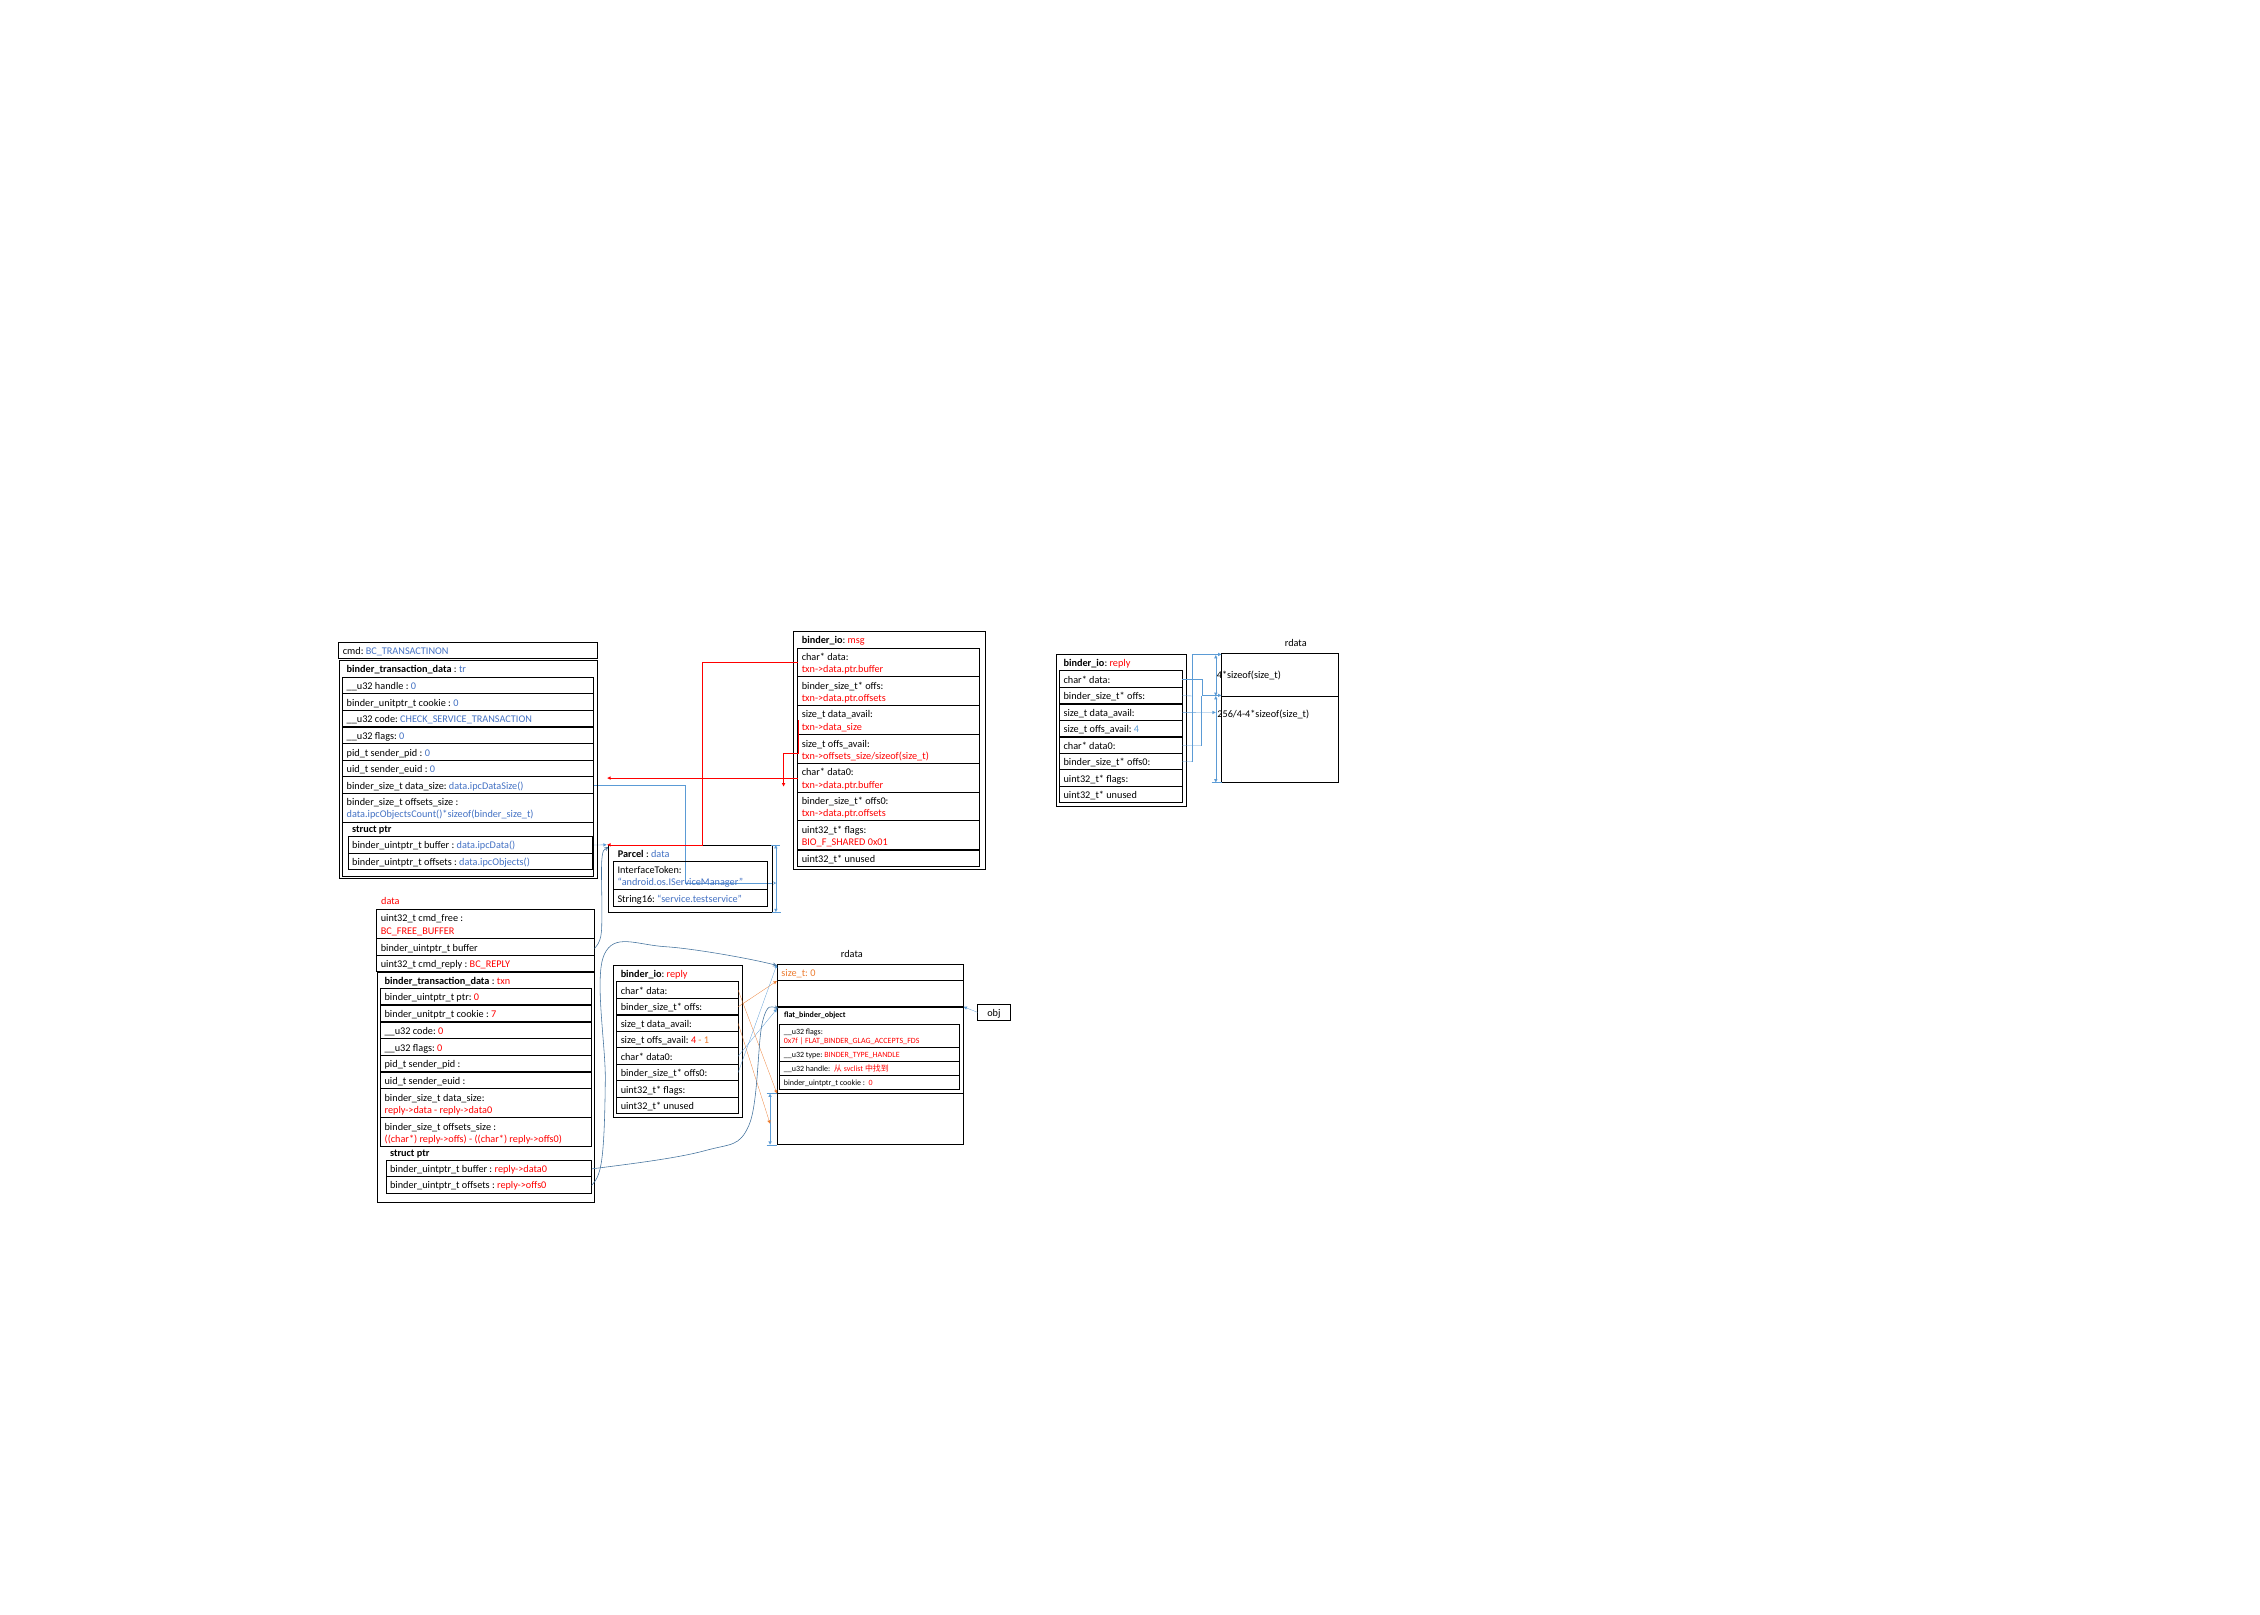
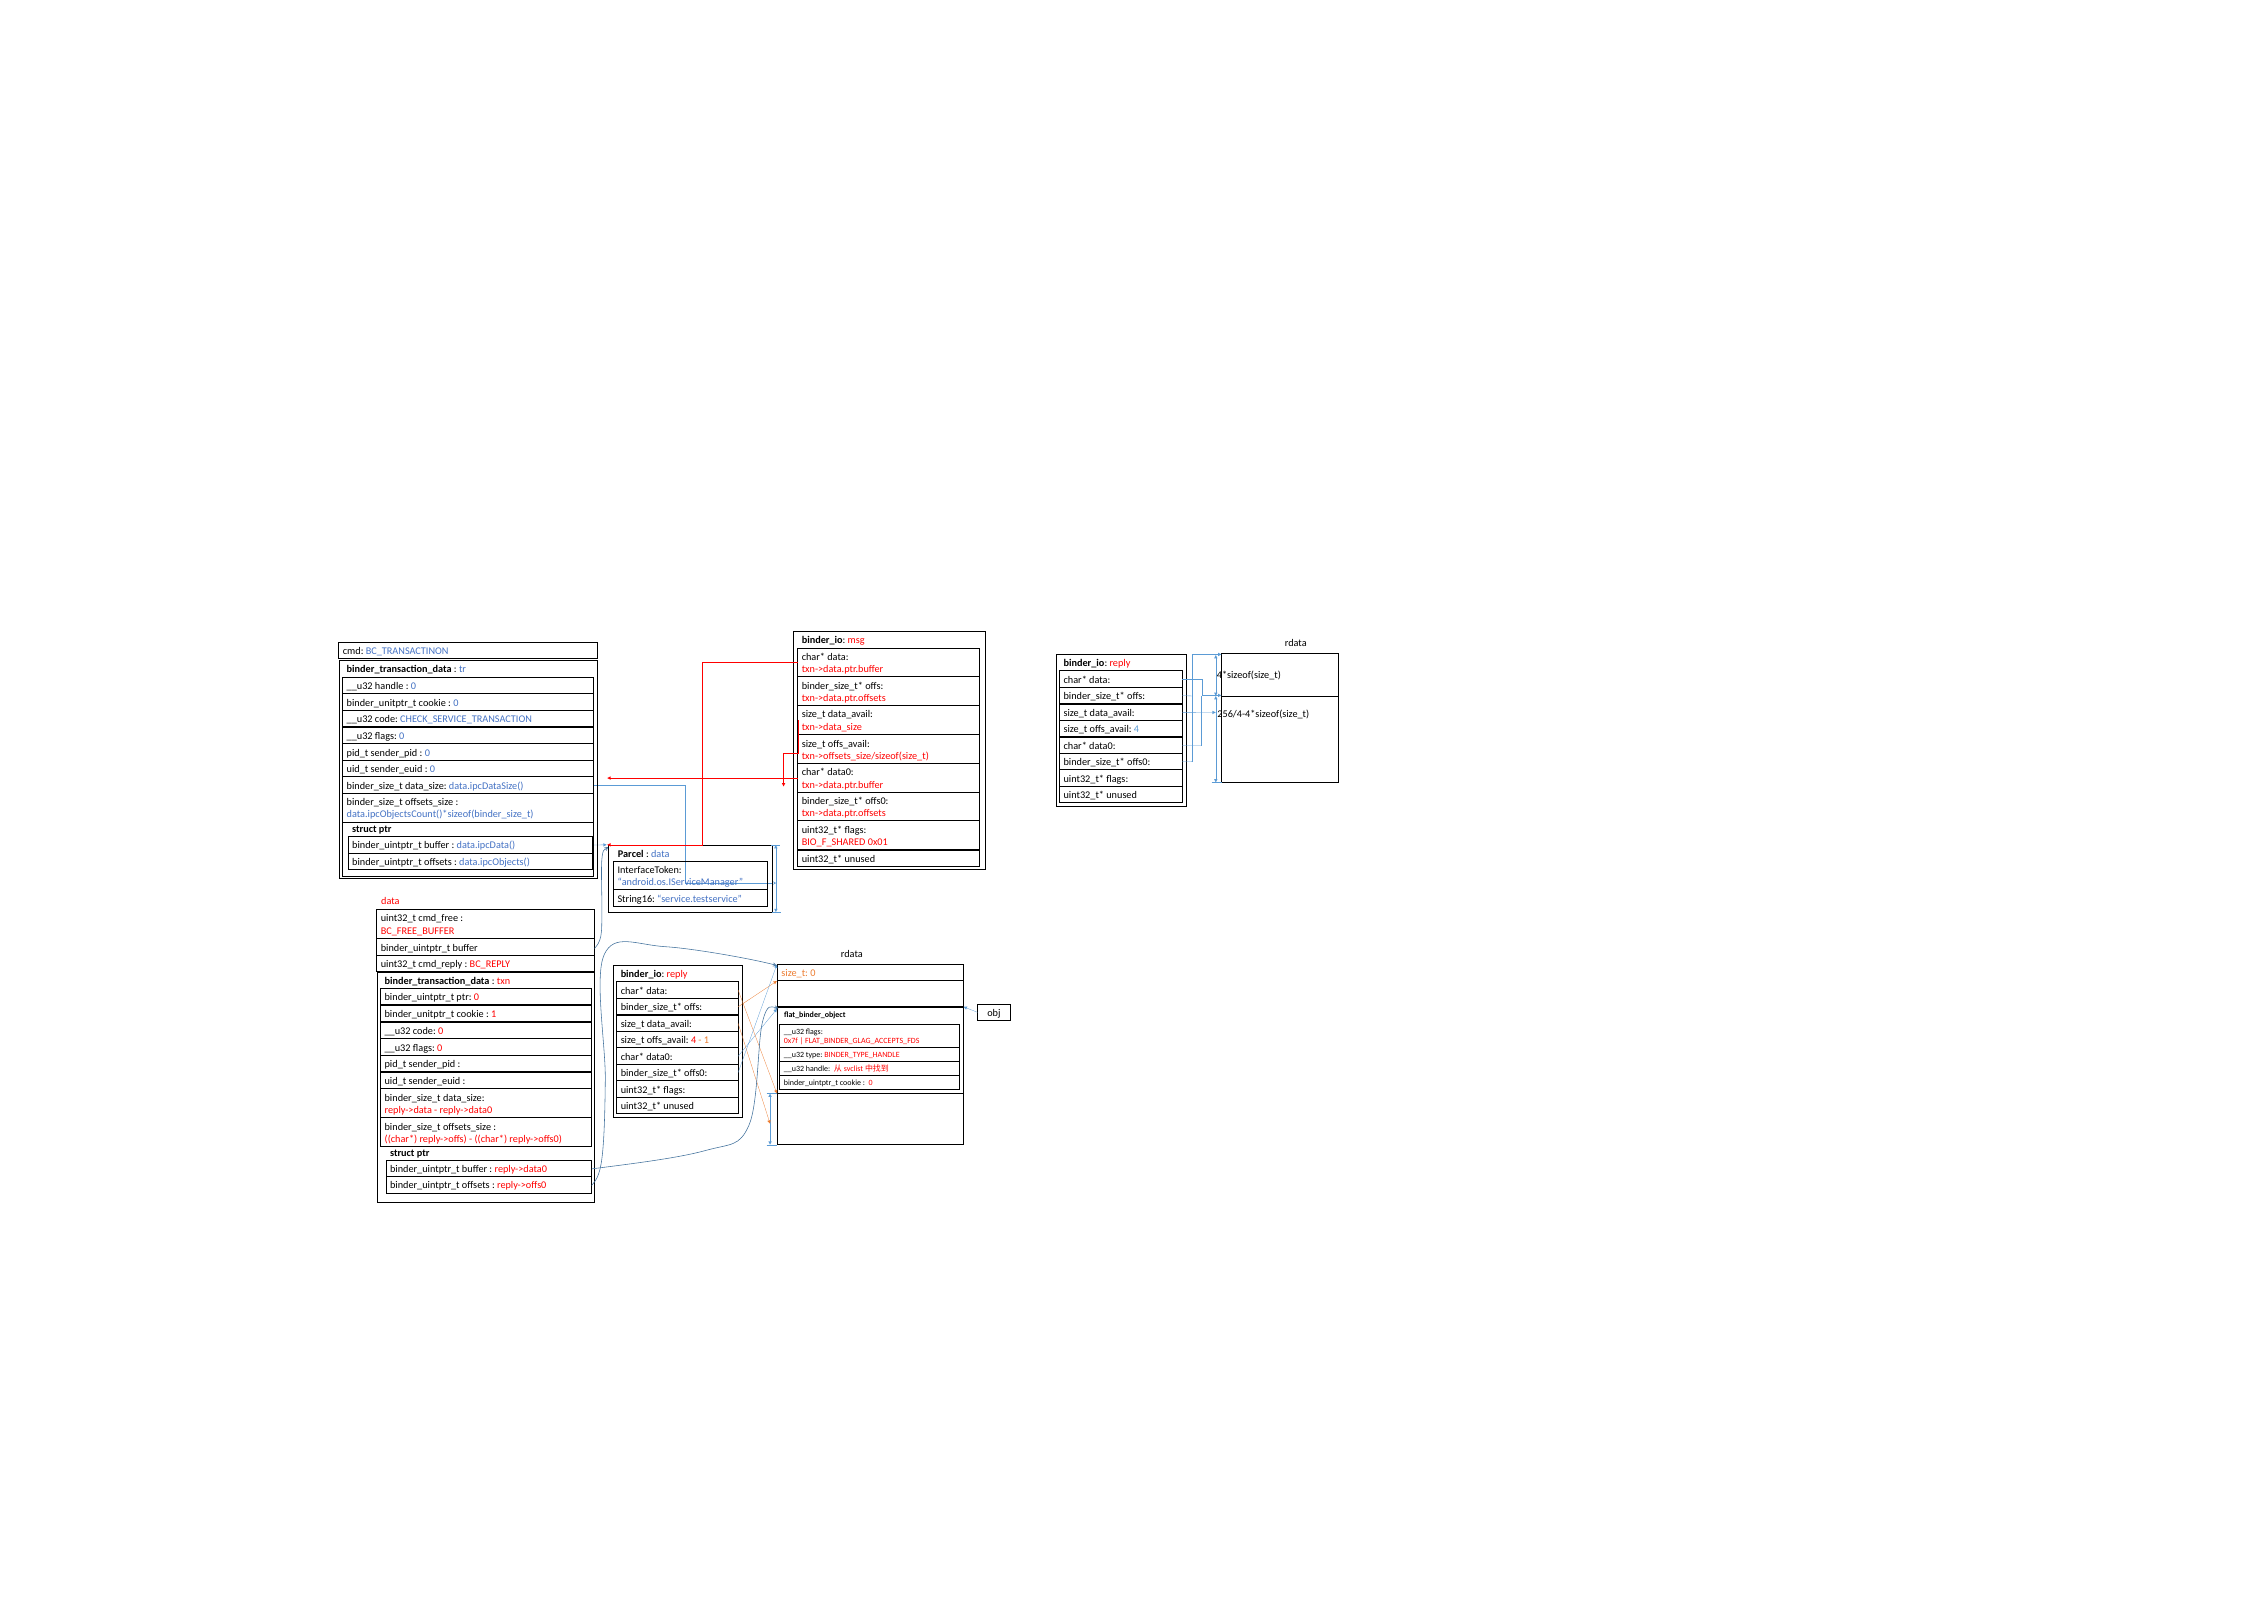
7 at (494, 1014): 7 -> 1
